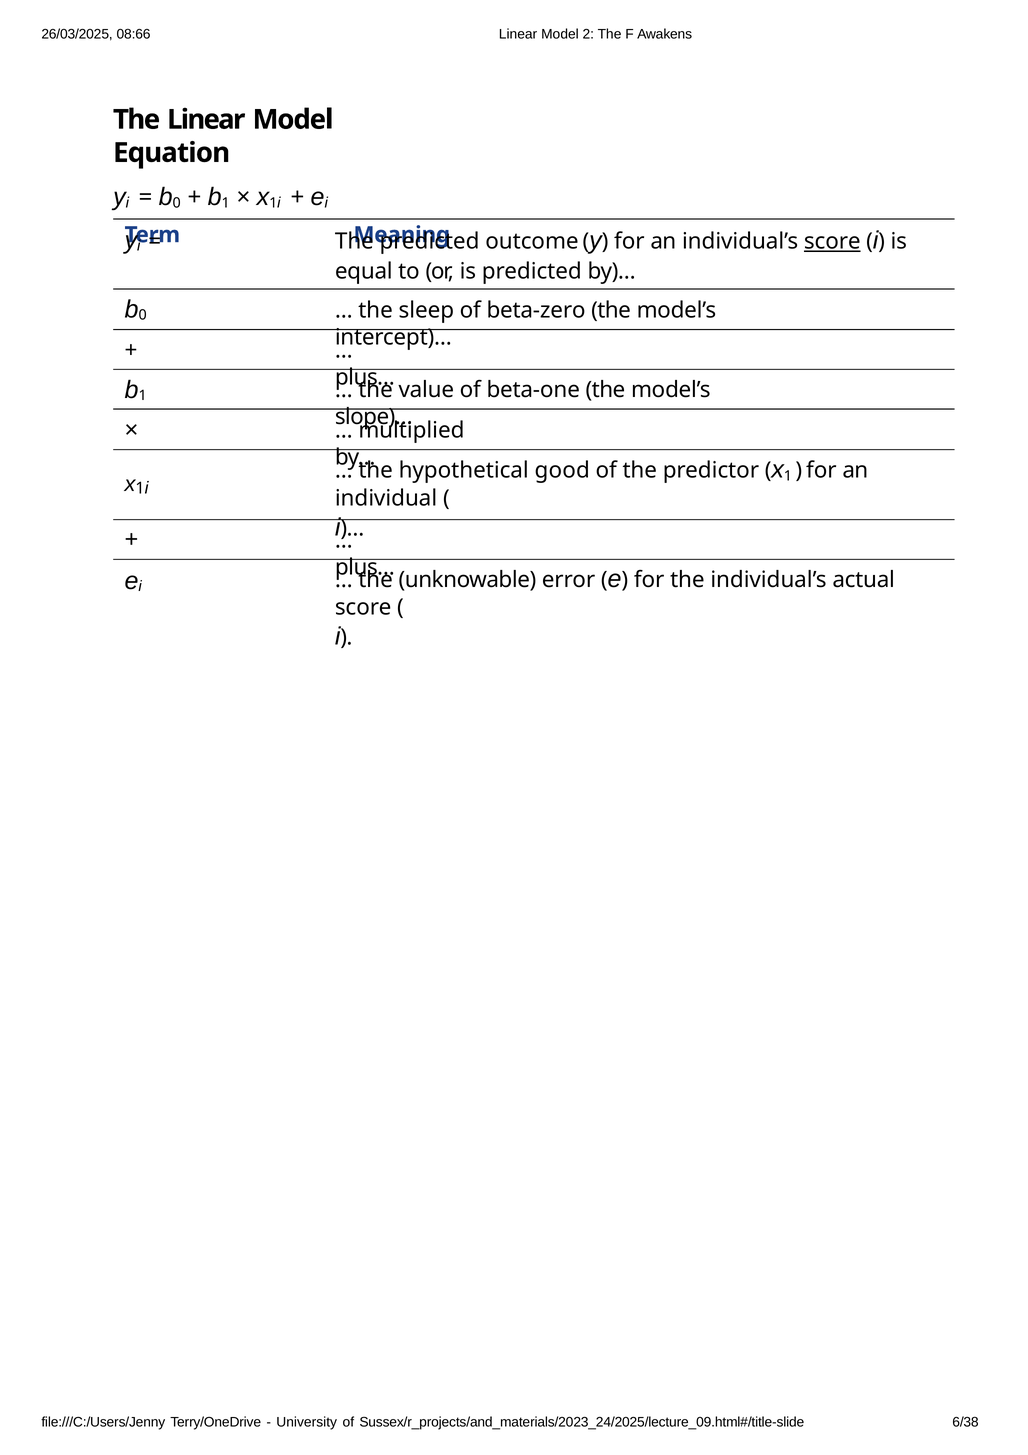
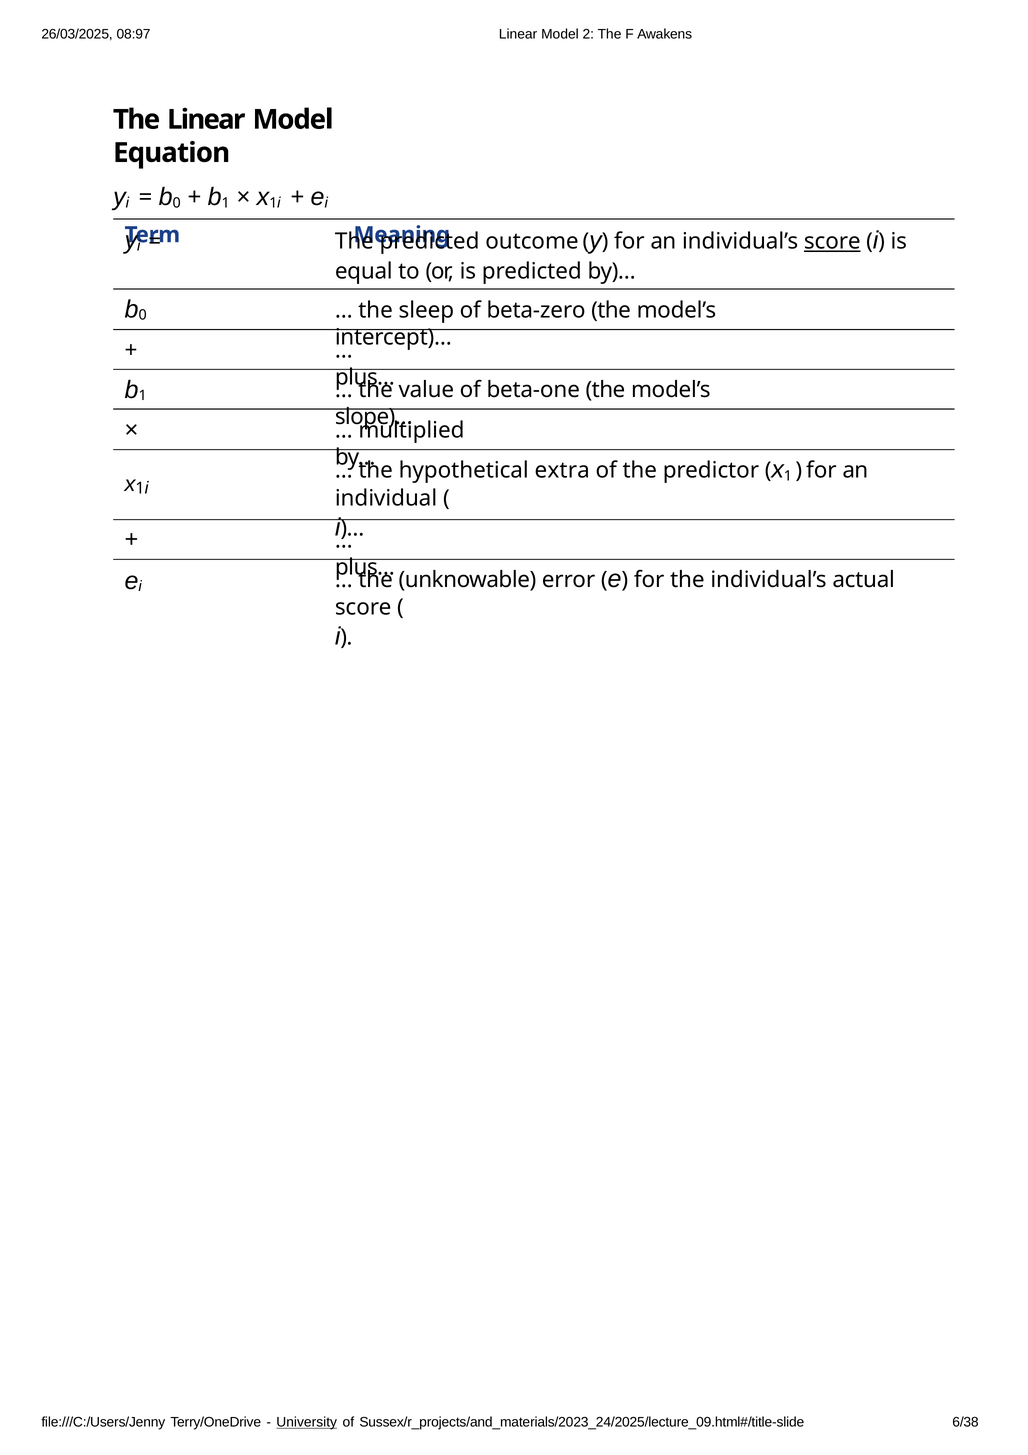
08:66: 08:66 -> 08:97
good: good -> extra
University underline: none -> present
